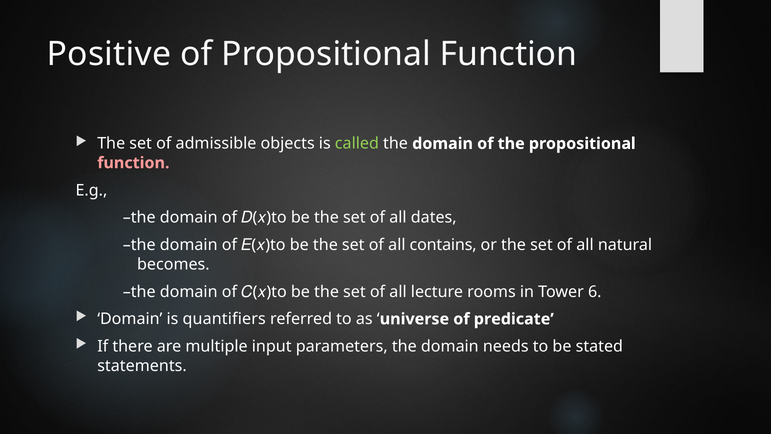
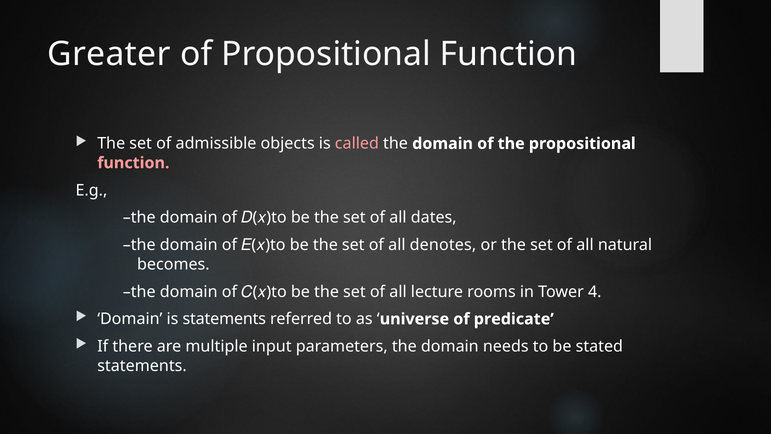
Positive: Positive -> Greater
called colour: light green -> pink
contains: contains -> denotes
6: 6 -> 4
is quantifiers: quantifiers -> statements
